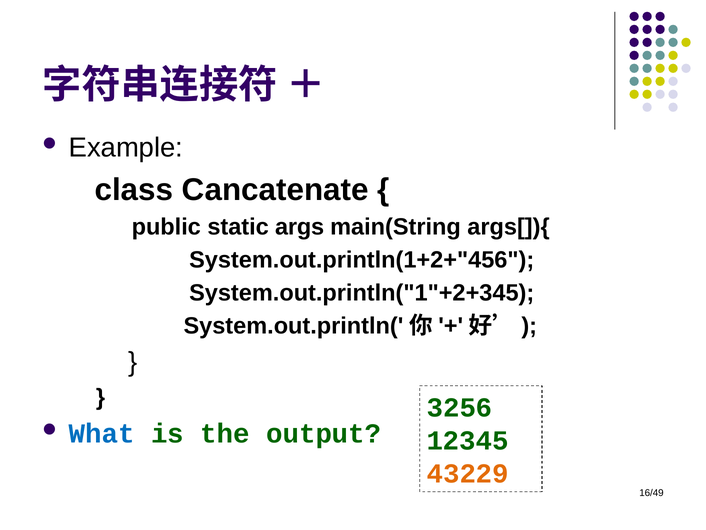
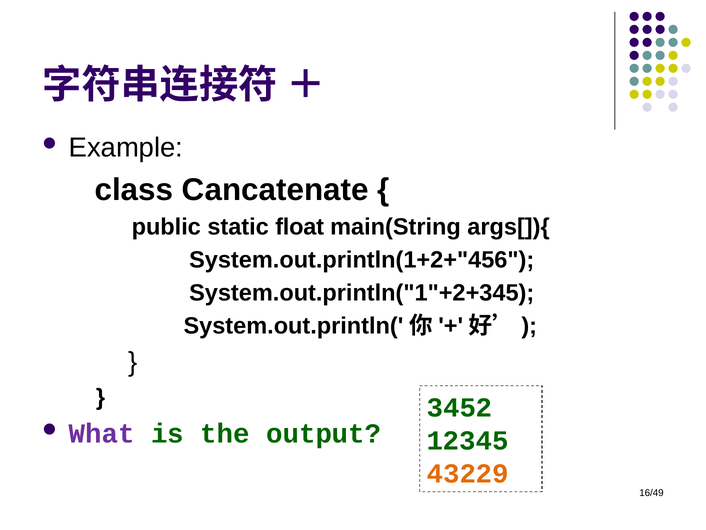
args: args -> float
3256: 3256 -> 3452
What colour: blue -> purple
